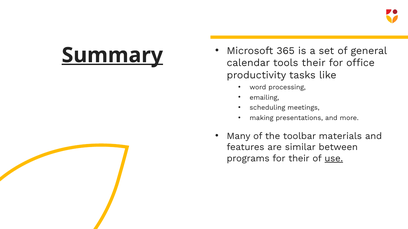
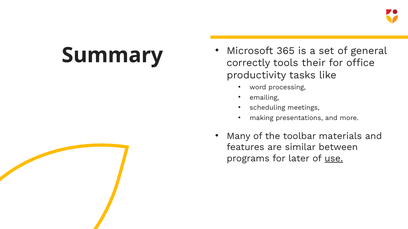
Summary underline: present -> none
calendar: calendar -> correctly
for their: their -> later
